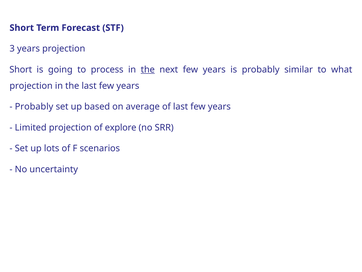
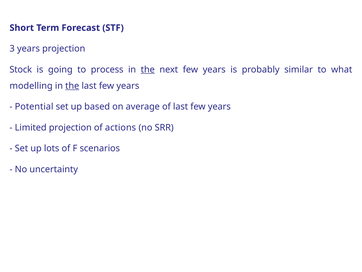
Short at (21, 69): Short -> Stock
projection at (31, 86): projection -> modelling
the at (72, 86) underline: none -> present
Probably at (34, 107): Probably -> Potential
explore: explore -> actions
